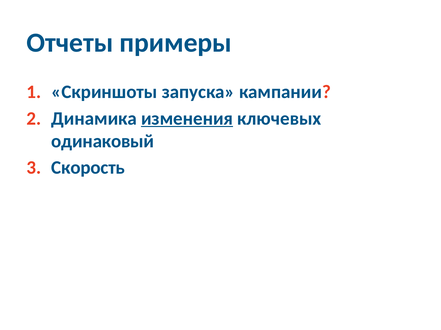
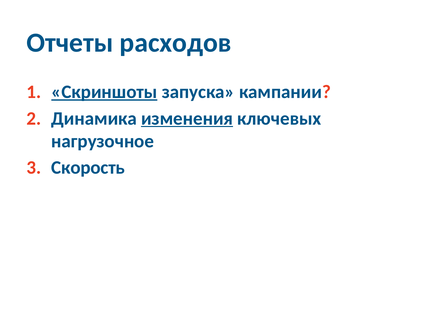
примеры: примеры -> расходов
Скриншоты underline: none -> present
одинаковый: одинаковый -> нагрузочное
